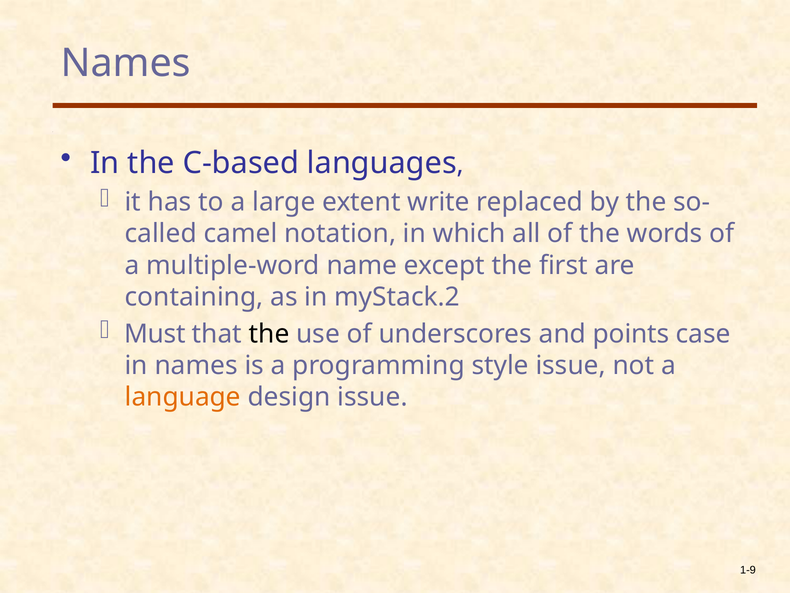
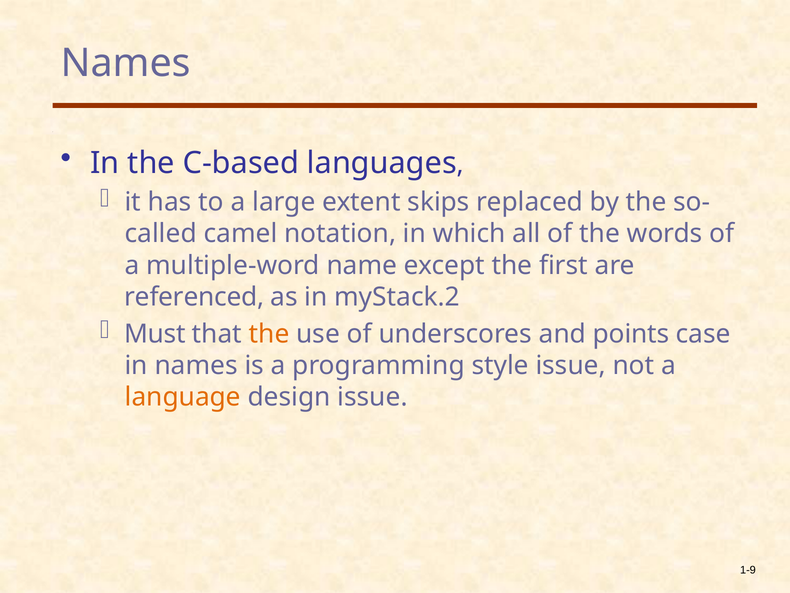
write: write -> skips
containing: containing -> referenced
the at (269, 334) colour: black -> orange
